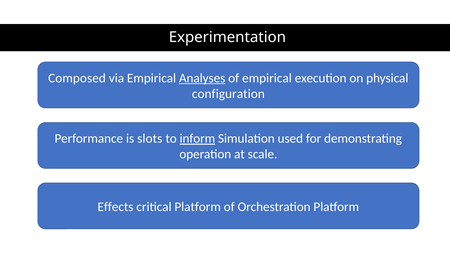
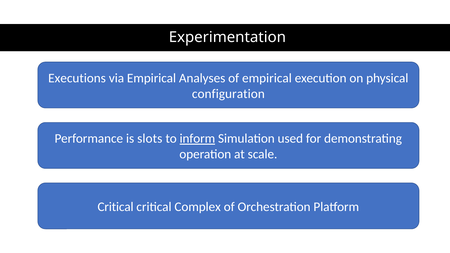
Composed: Composed -> Executions
Analyses underline: present -> none
Effects at (115, 207): Effects -> Critical
critical Platform: Platform -> Complex
